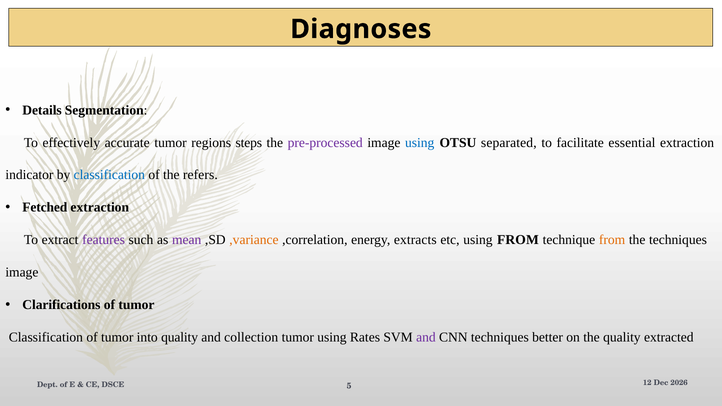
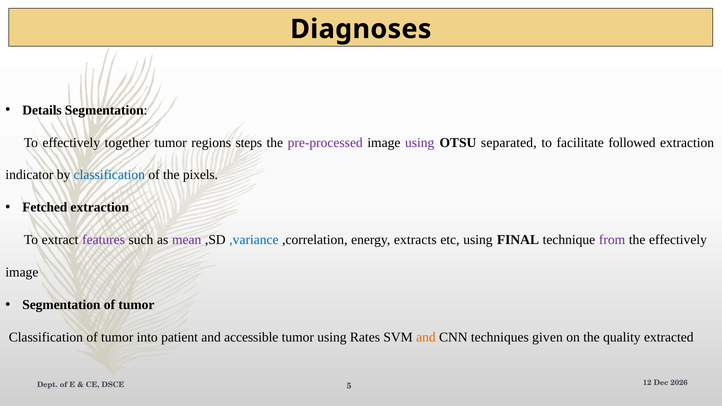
accurate: accurate -> together
using at (420, 143) colour: blue -> purple
essential: essential -> followed
refers: refers -> pixels
,variance colour: orange -> blue
using FROM: FROM -> FINAL
from at (612, 240) colour: orange -> purple
the techniques: techniques -> effectively
Clarifications at (61, 305): Clarifications -> Segmentation
into quality: quality -> patient
collection: collection -> accessible
and at (426, 338) colour: purple -> orange
better: better -> given
